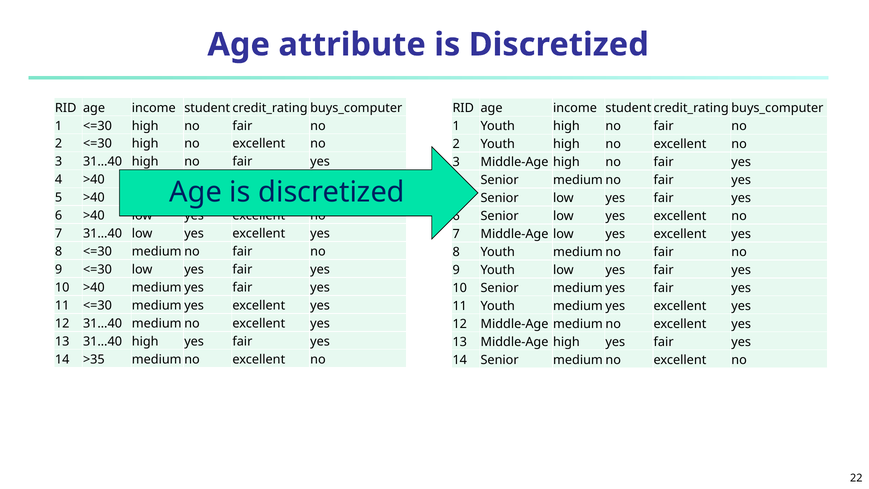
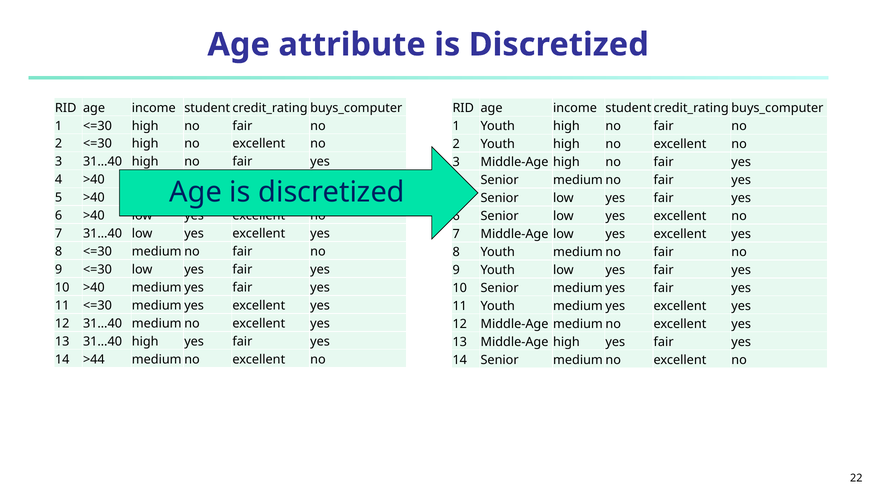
>35: >35 -> >44
